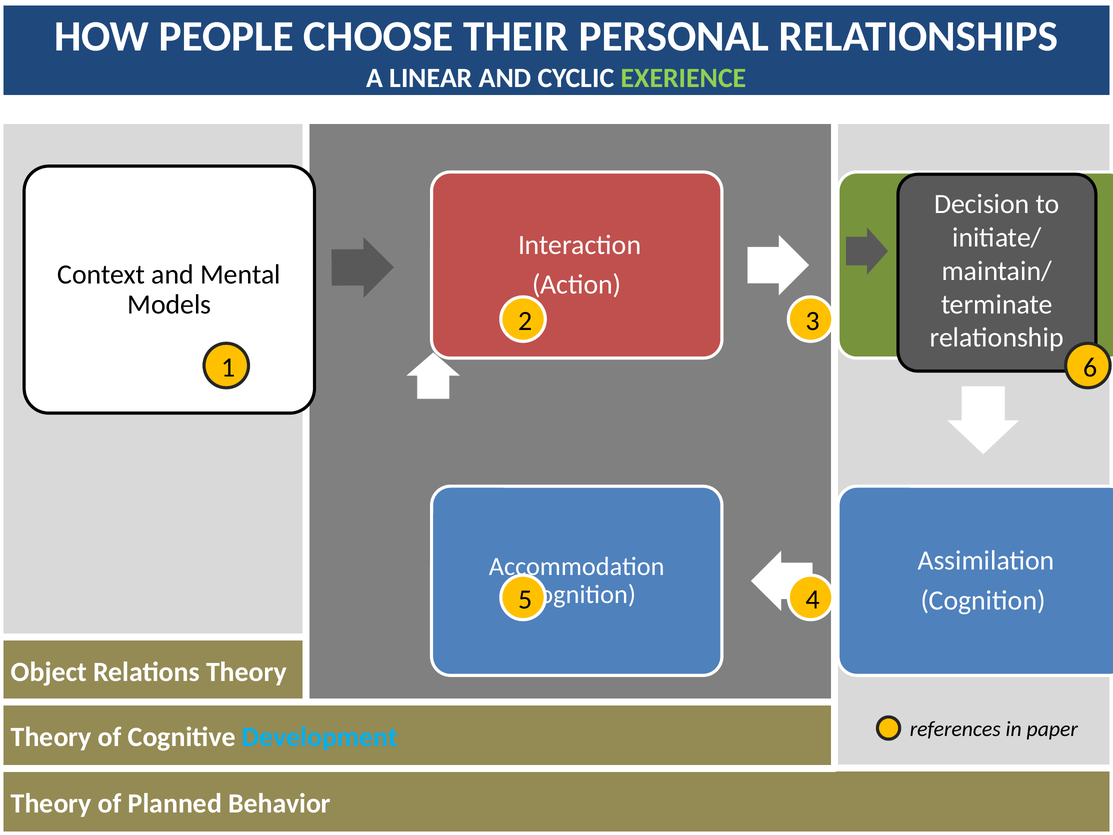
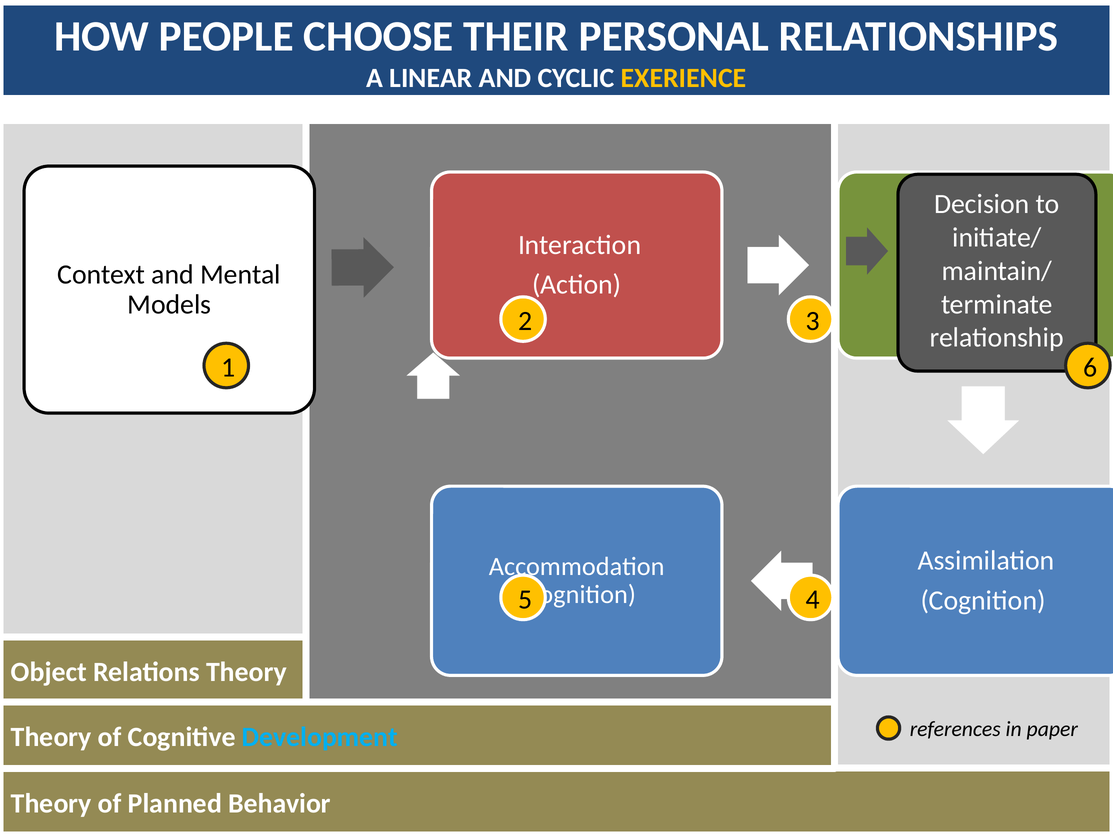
EXERIENCE colour: light green -> yellow
